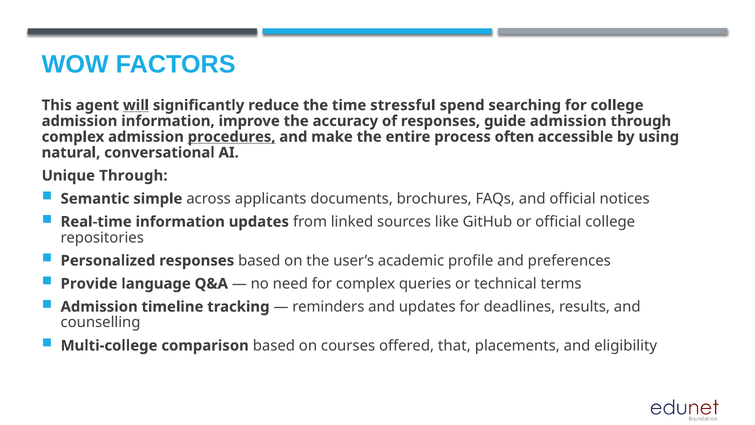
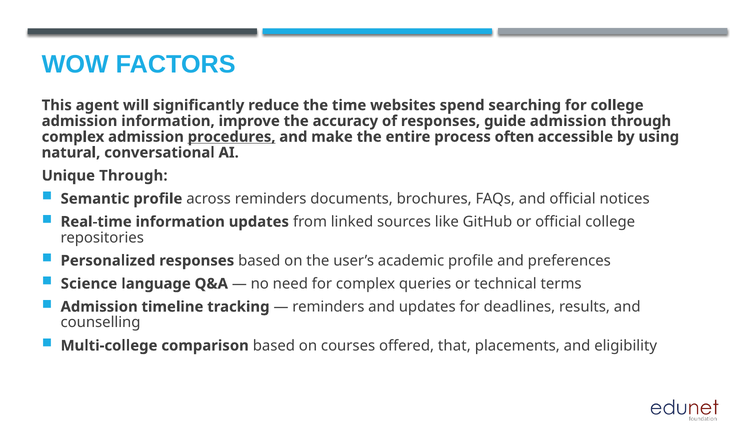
will underline: present -> none
stressful: stressful -> websites
Semantic simple: simple -> profile
across applicants: applicants -> reminders
Provide: Provide -> Science
